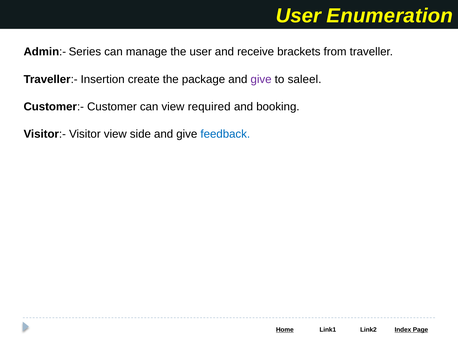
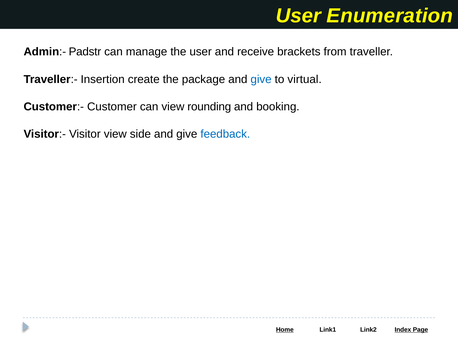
Series: Series -> Padstr
give at (261, 79) colour: purple -> blue
saleel: saleel -> virtual
required: required -> rounding
